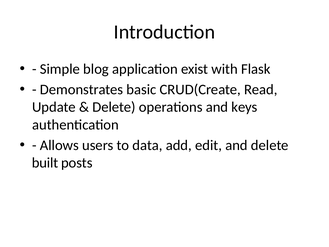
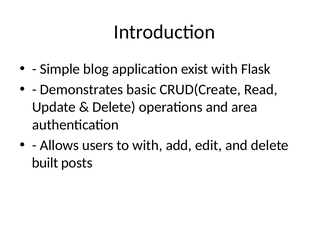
keys: keys -> area
to data: data -> with
